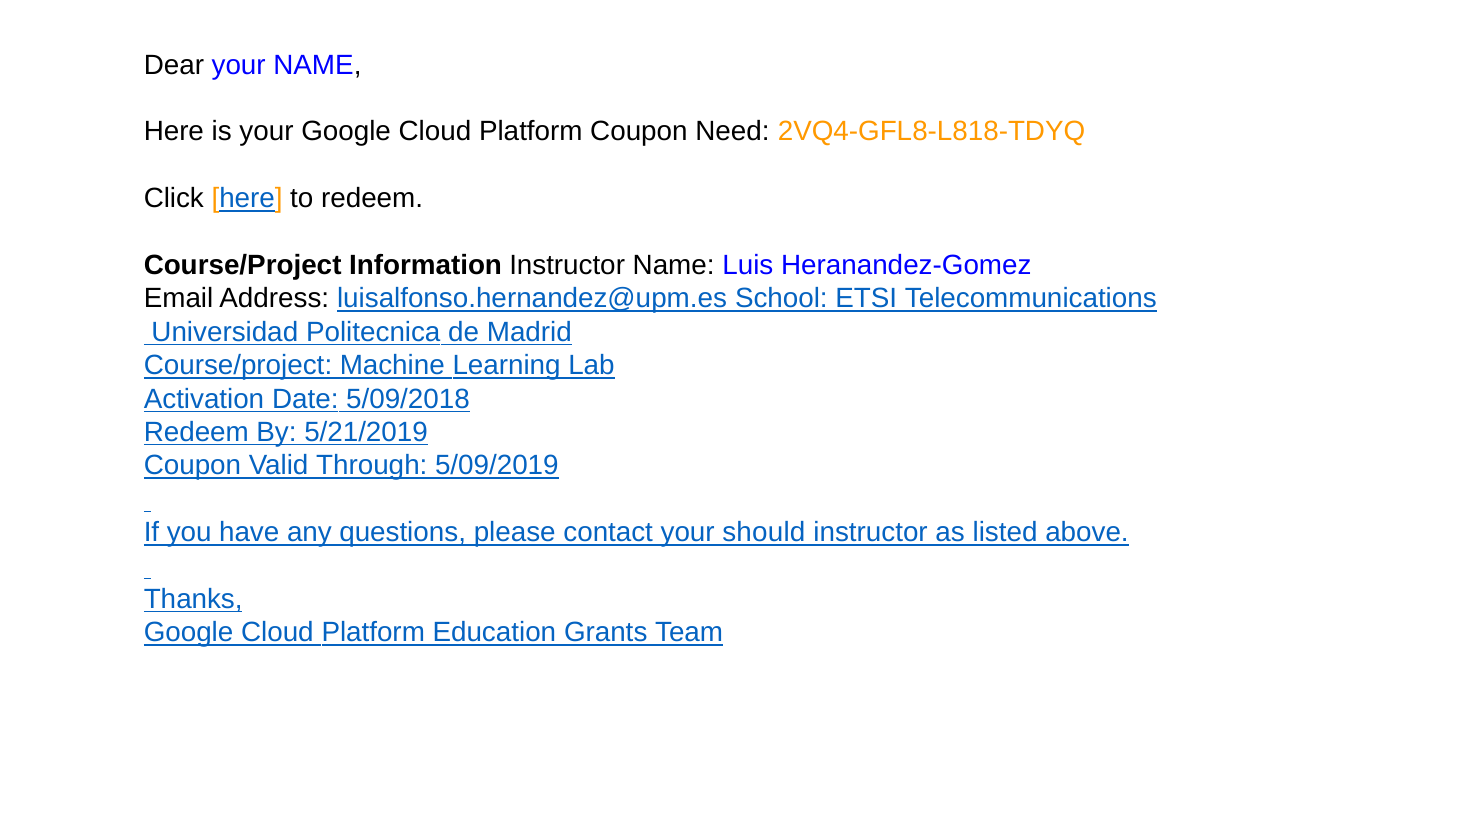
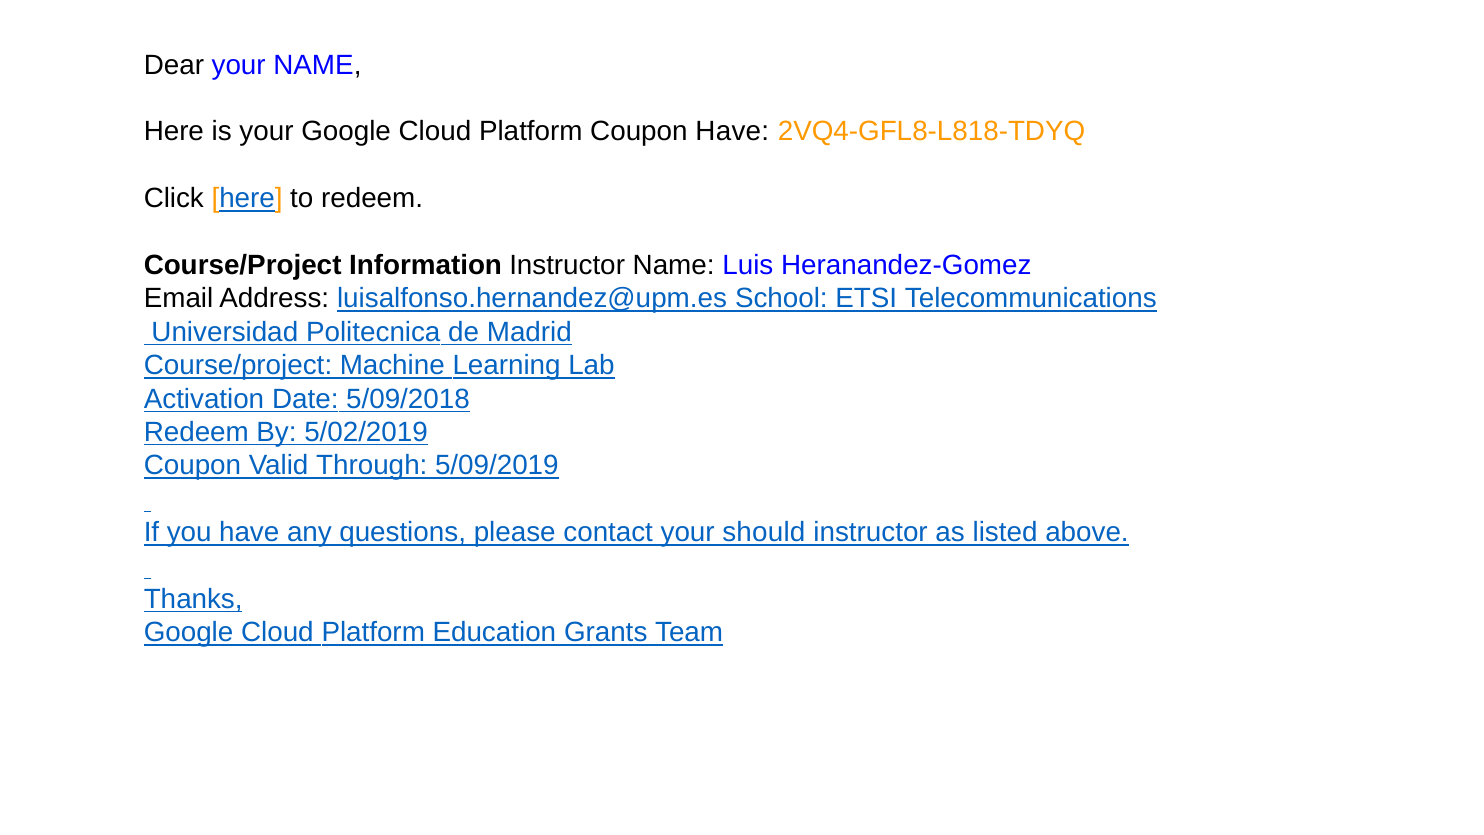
Coupon Need: Need -> Have
5/21/2019: 5/21/2019 -> 5/02/2019
